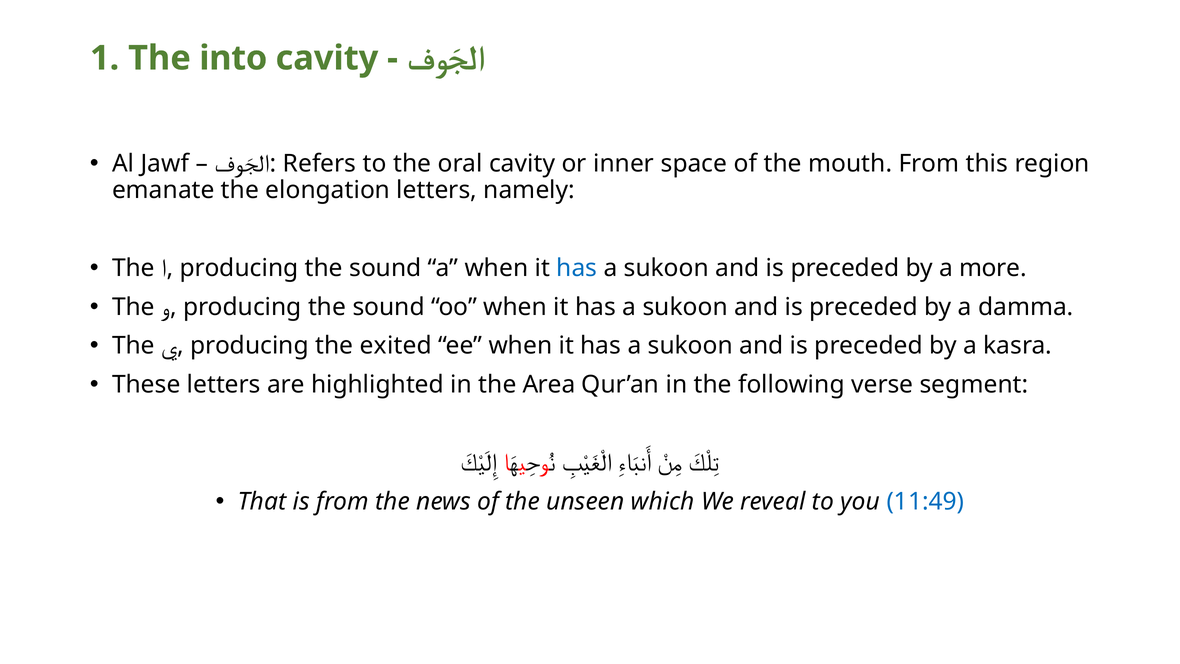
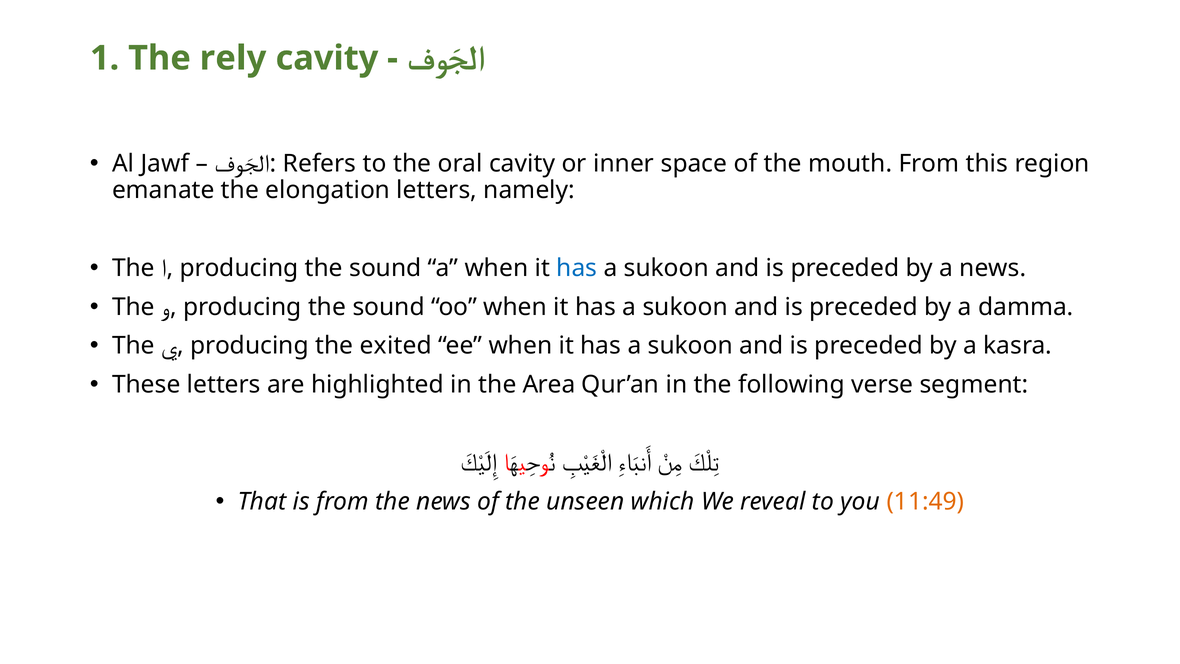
into: into -> rely
a more: more -> news
11:49 colour: blue -> orange
